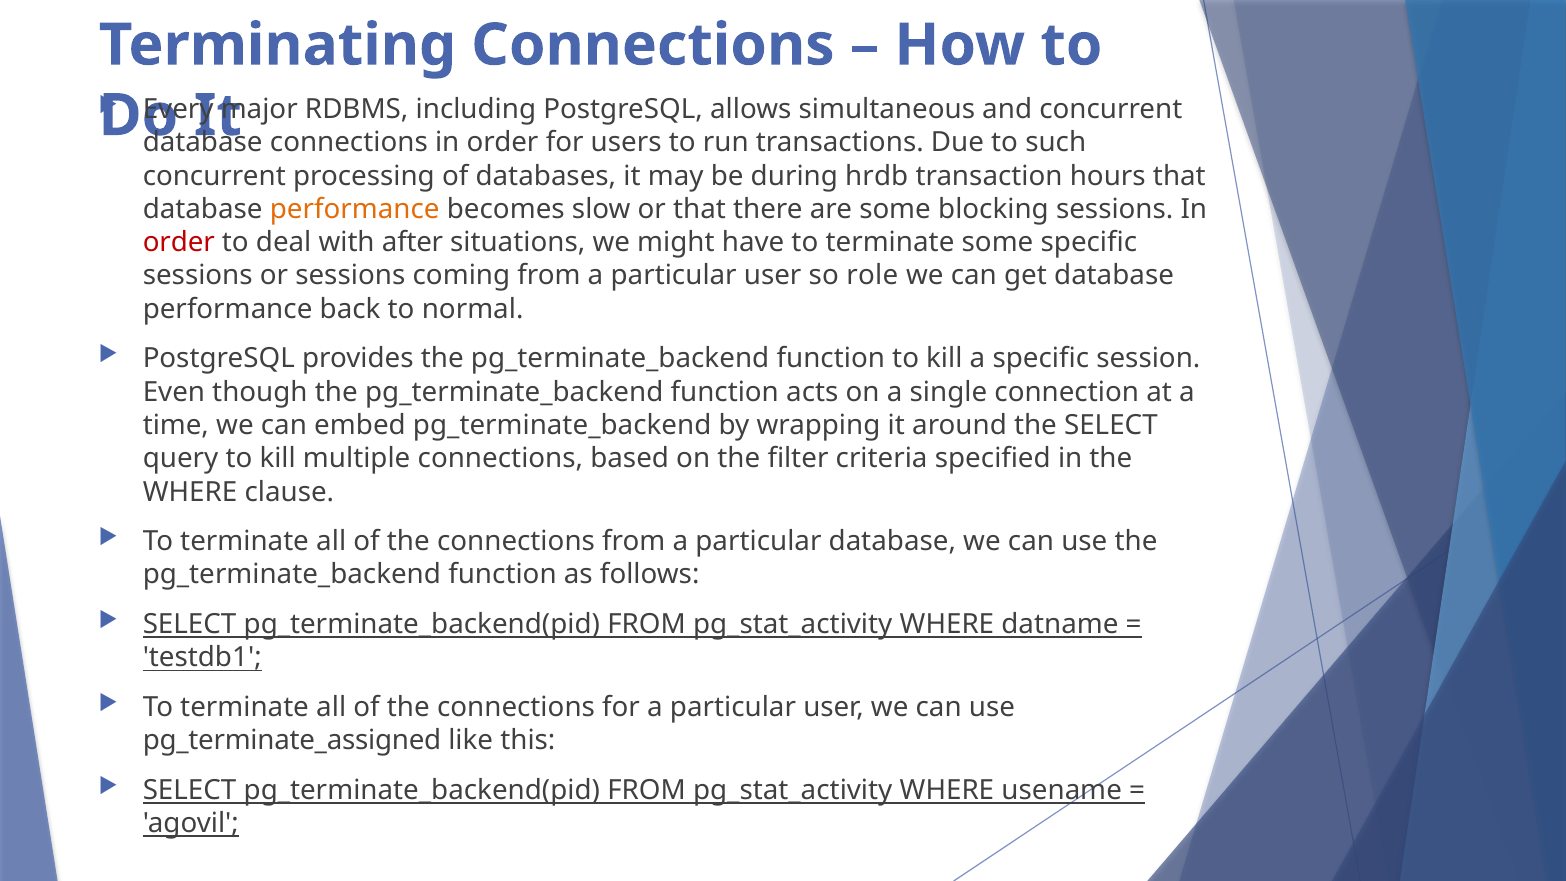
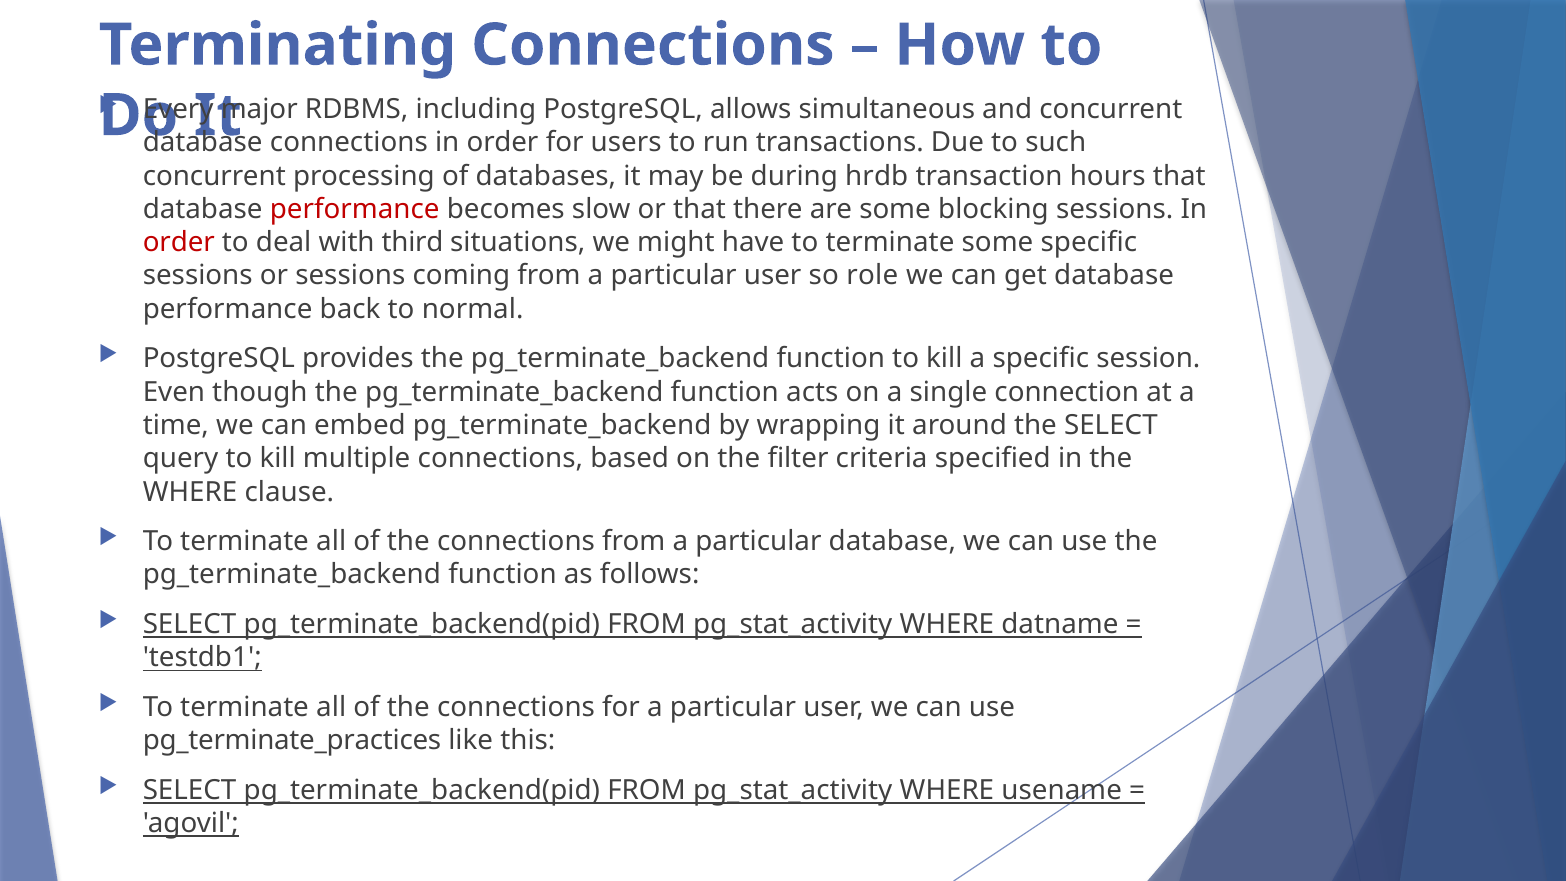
performance at (355, 209) colour: orange -> red
after: after -> third
pg_terminate_assigned: pg_terminate_assigned -> pg_terminate_practices
